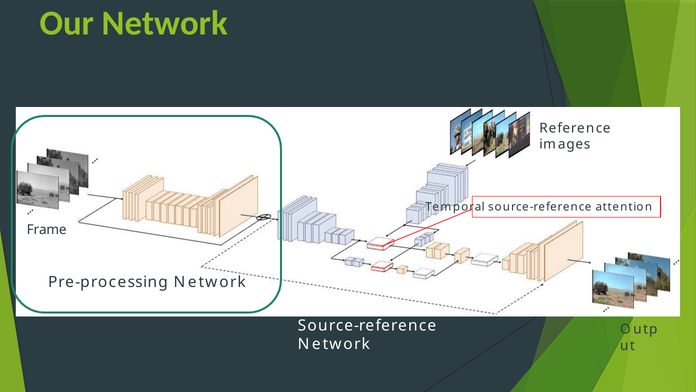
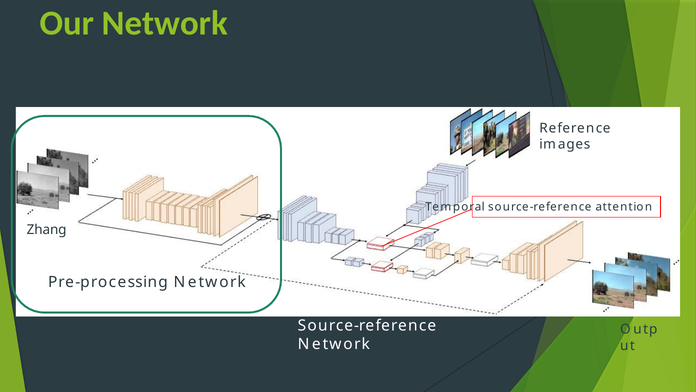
Frame: Frame -> Zhang
